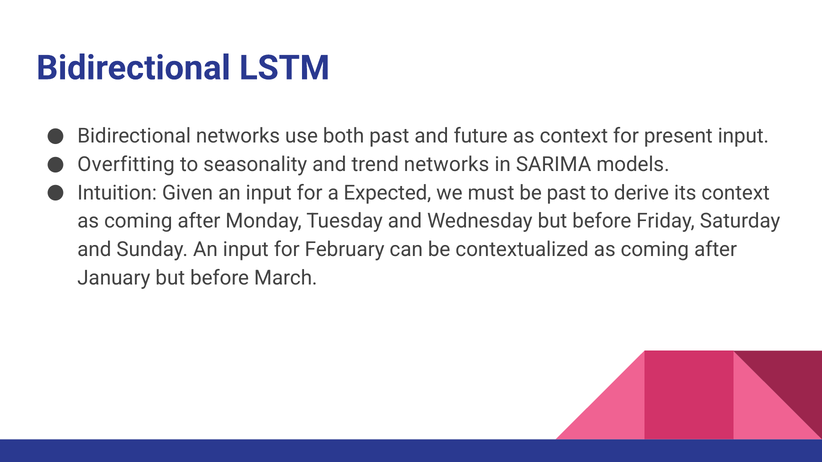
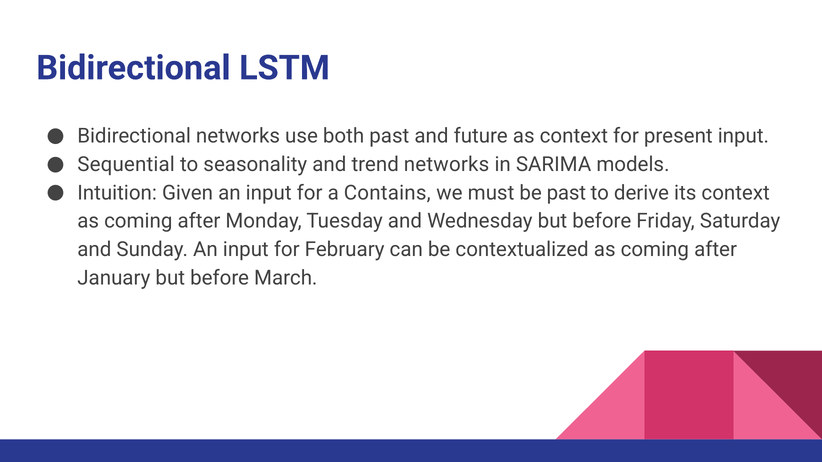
Overfitting: Overfitting -> Sequential
Expected: Expected -> Contains
